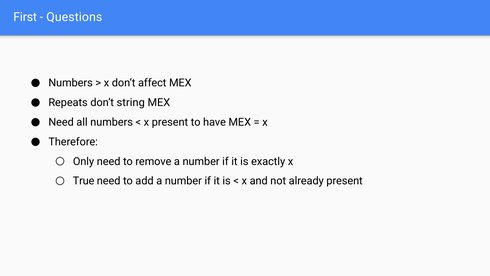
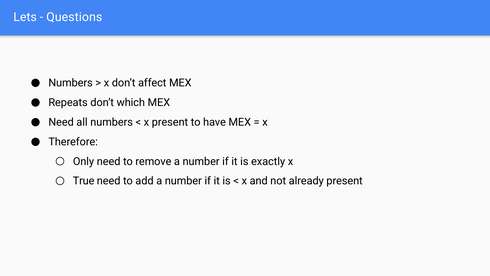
First: First -> Lets
string: string -> which
